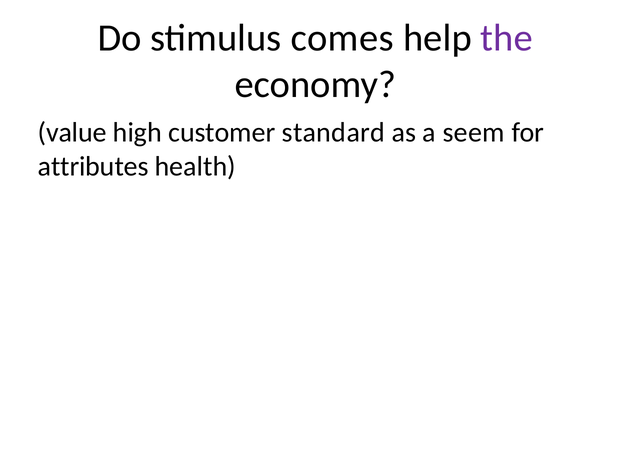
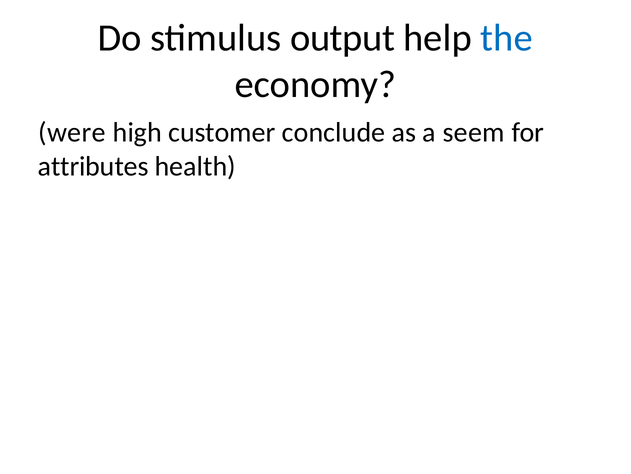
comes: comes -> output
the colour: purple -> blue
value: value -> were
standard: standard -> conclude
